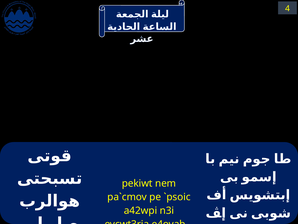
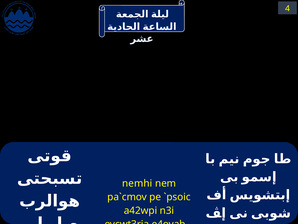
pekiwt: pekiwt -> nemhi
